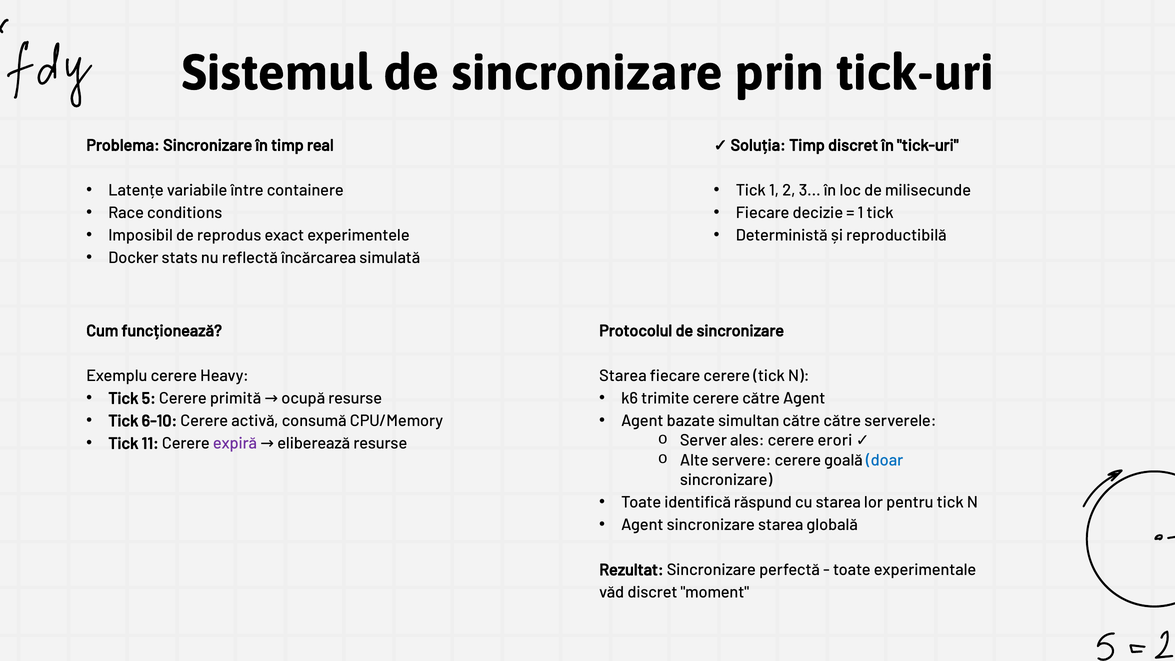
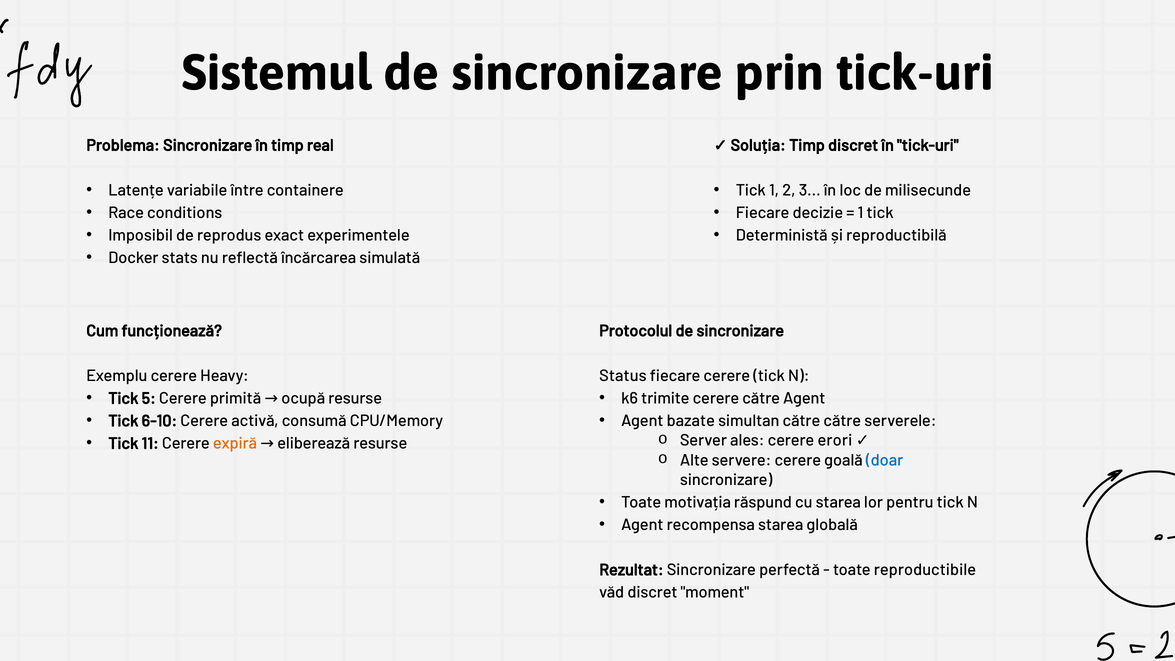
Starea at (623, 376): Starea -> Status
expiră colour: purple -> orange
identifică: identifică -> motivația
Agent sincronizare: sincronizare -> recompensa
experimentale: experimentale -> reproductibile
